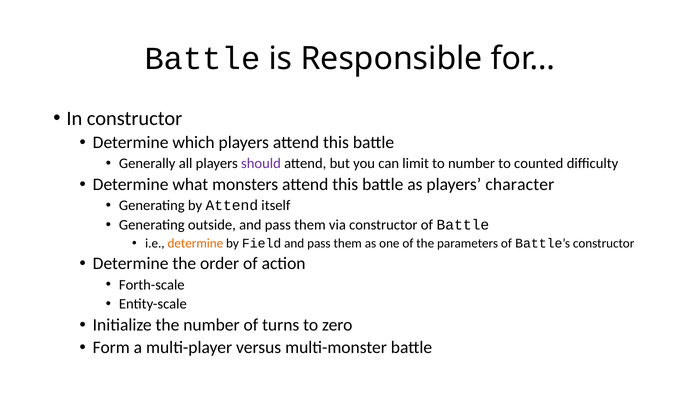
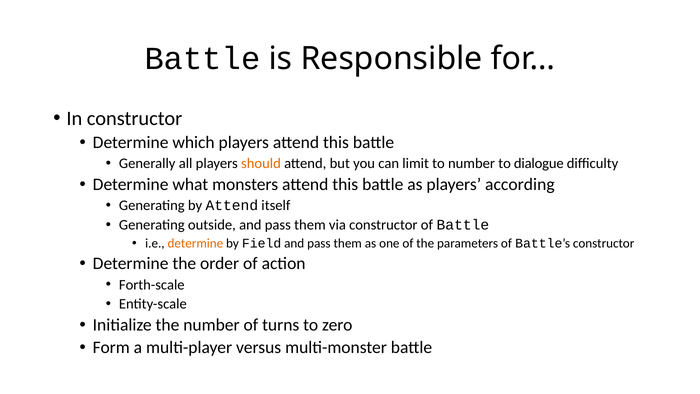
should colour: purple -> orange
counted: counted -> dialogue
character: character -> according
